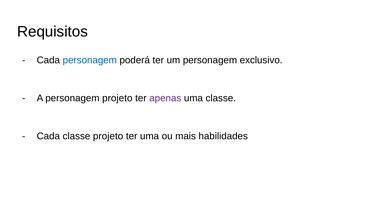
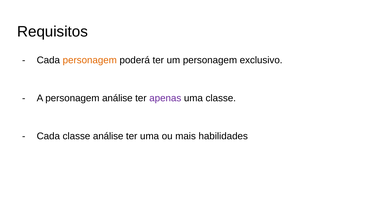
personagem at (90, 60) colour: blue -> orange
personagem projeto: projeto -> análise
classe projeto: projeto -> análise
